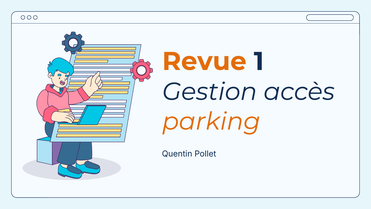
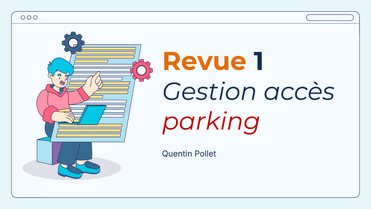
parking colour: orange -> red
